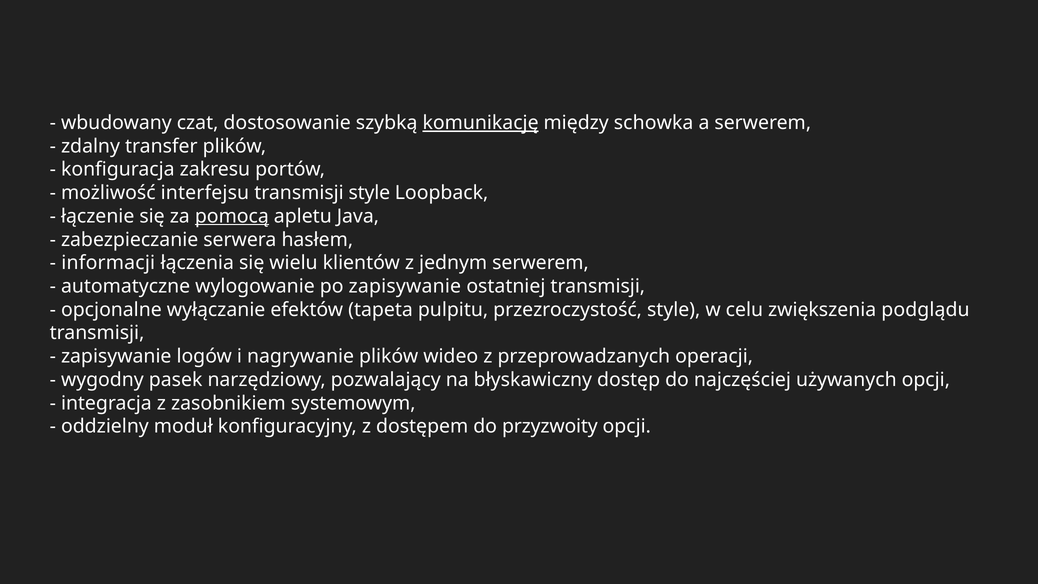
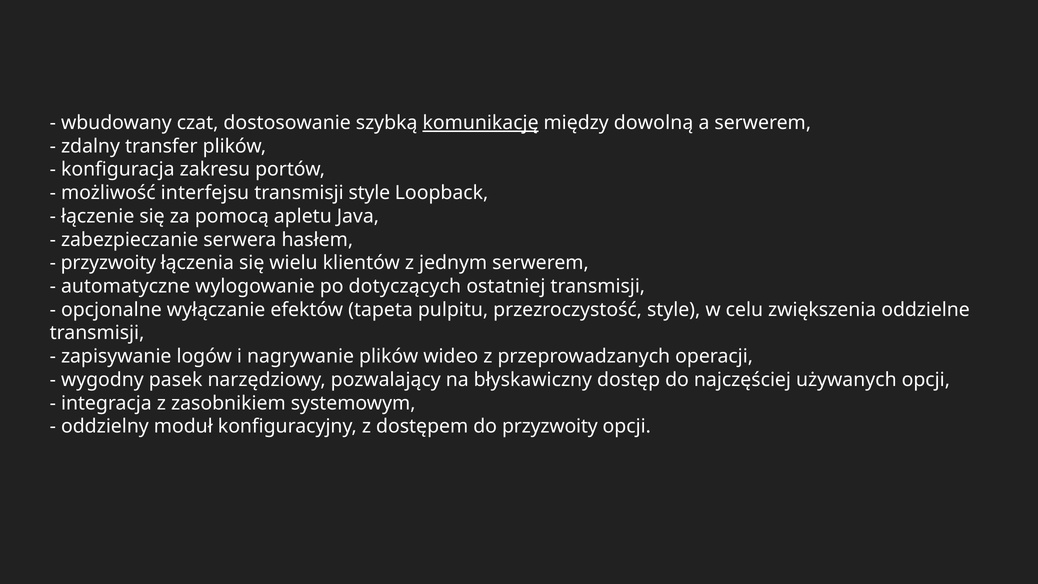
schowka: schowka -> dowolną
pomocą underline: present -> none
informacji at (108, 263): informacji -> przyzwoity
po zapisywanie: zapisywanie -> dotyczących
podglądu: podglądu -> oddzielne
